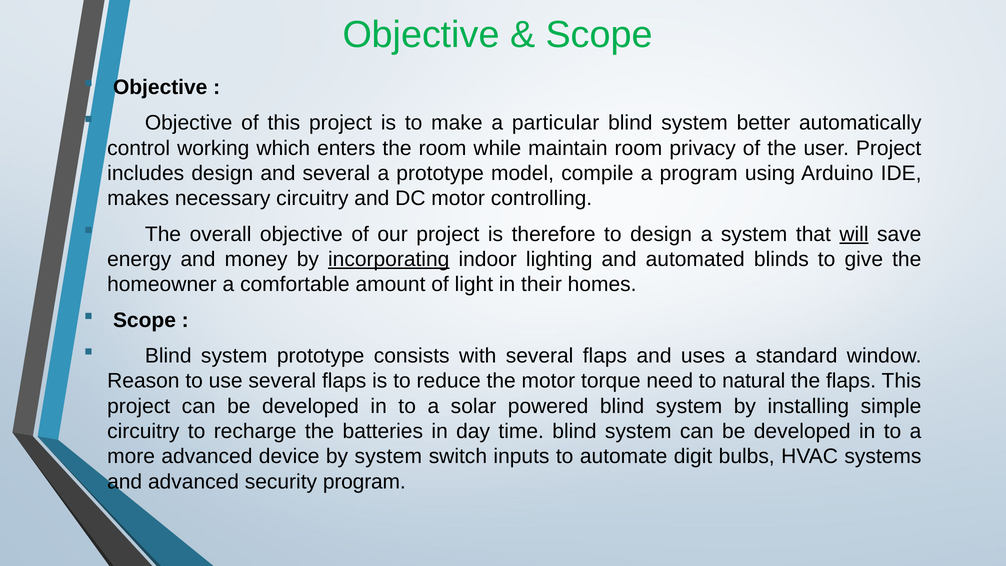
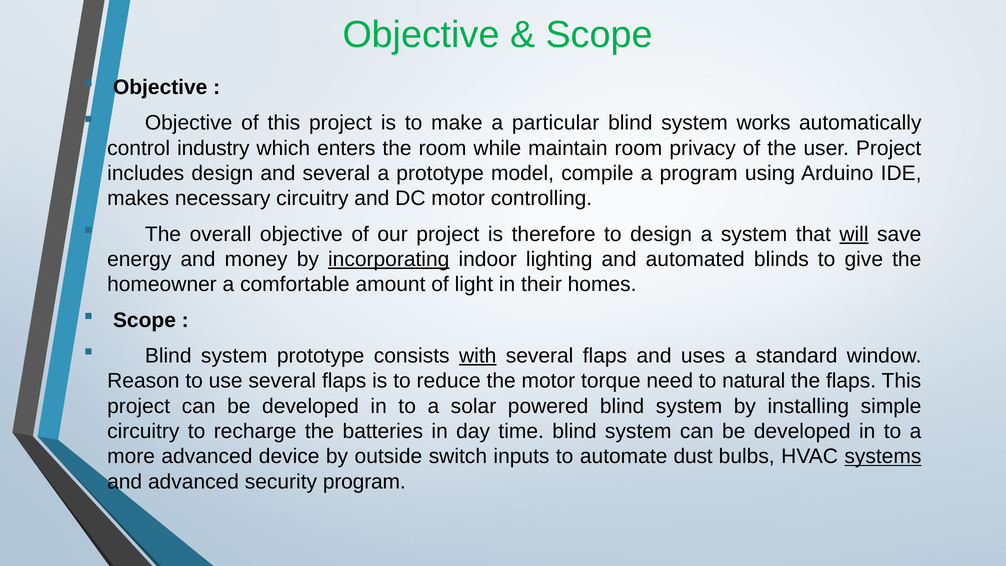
better: better -> works
working: working -> industry
with underline: none -> present
by system: system -> outside
digit: digit -> dust
systems underline: none -> present
